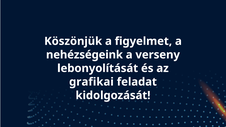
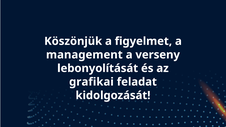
nehézségeink: nehézségeink -> management
